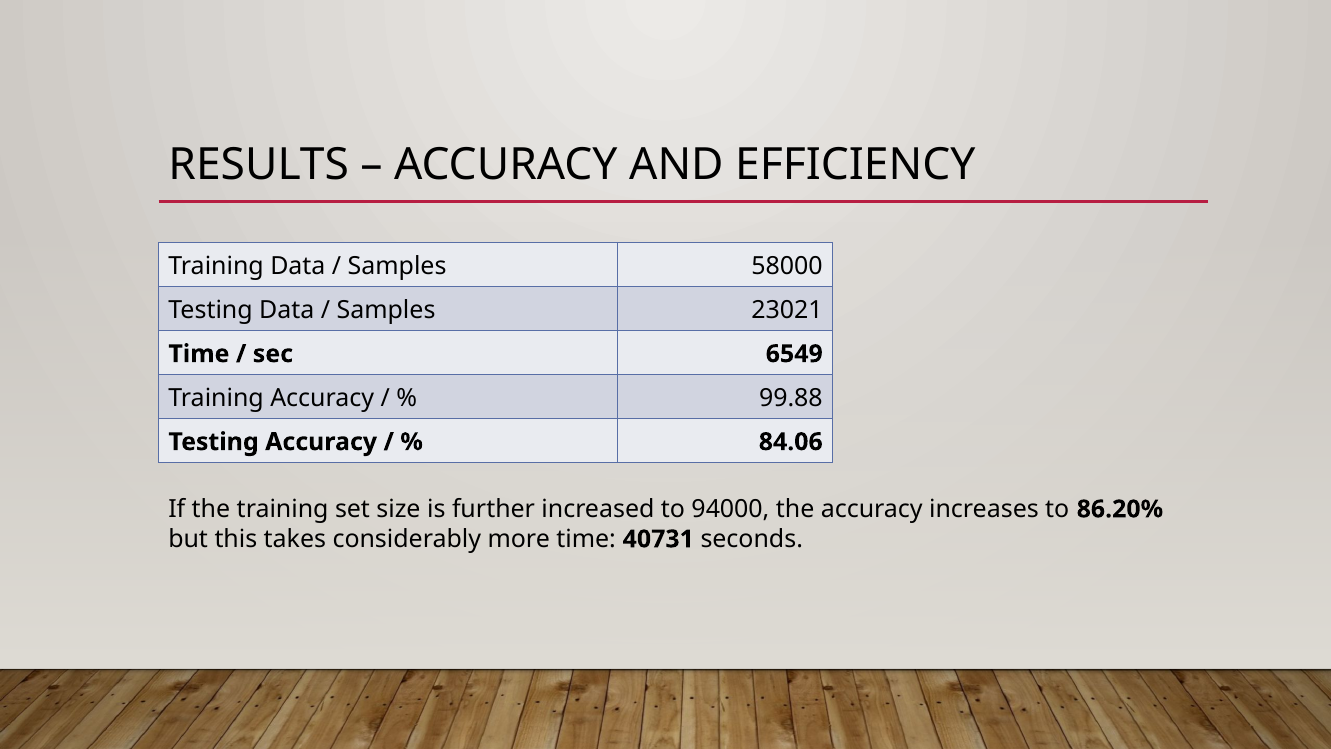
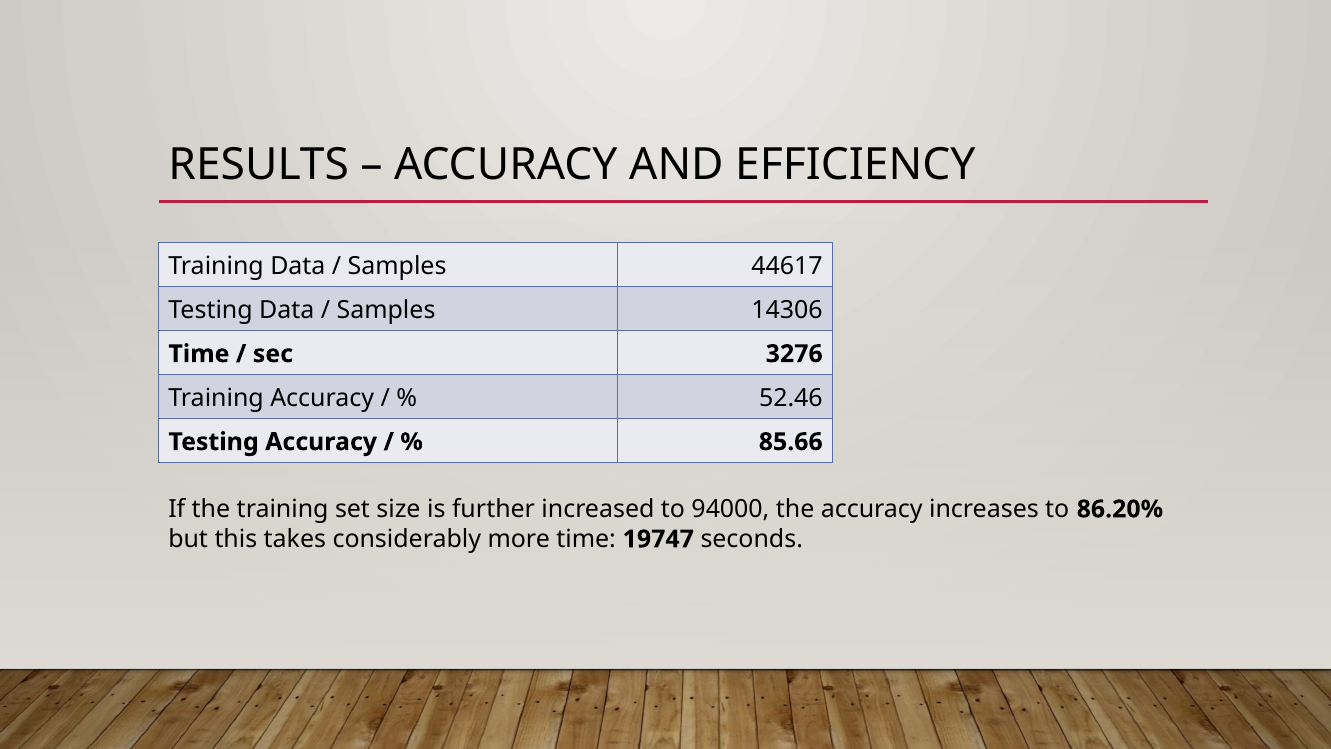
58000: 58000 -> 44617
23021: 23021 -> 14306
6549: 6549 -> 3276
99.88: 99.88 -> 52.46
84.06: 84.06 -> 85.66
40731: 40731 -> 19747
